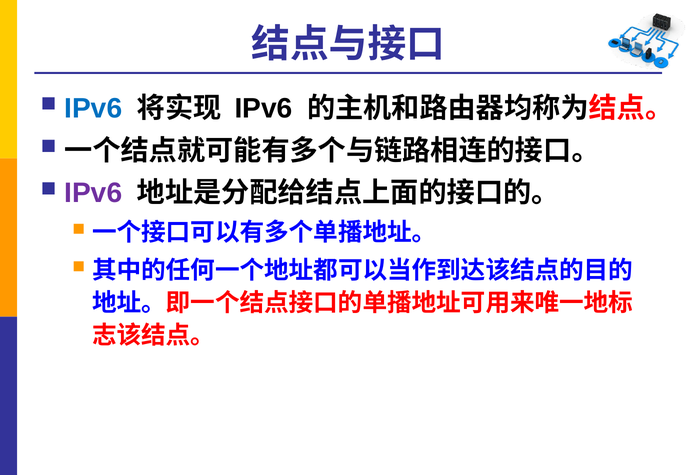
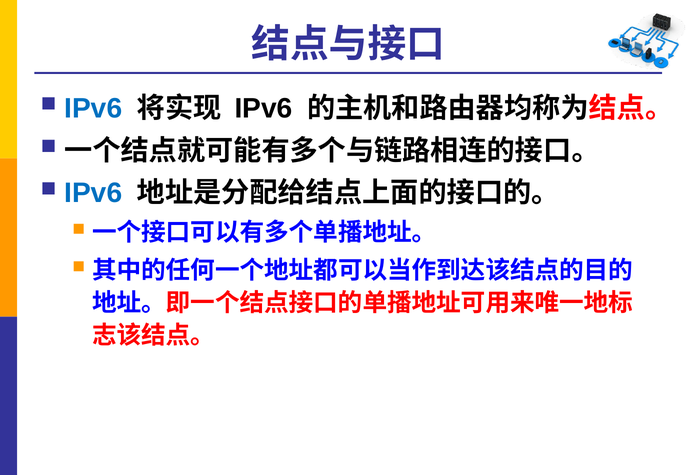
IPv6 at (93, 193) colour: purple -> blue
